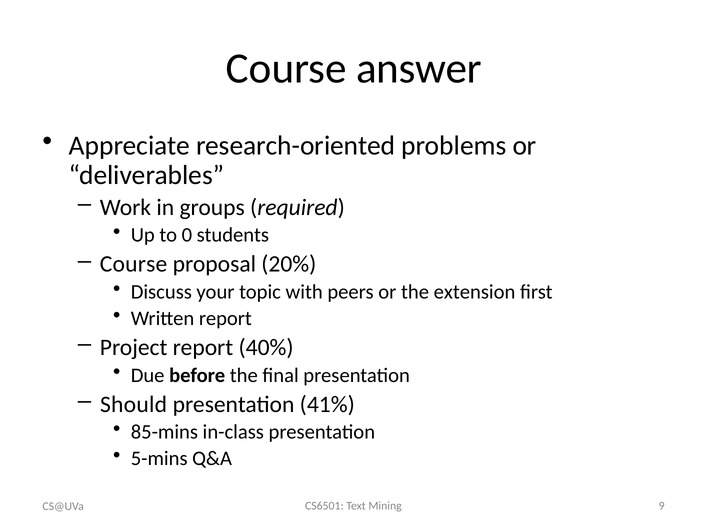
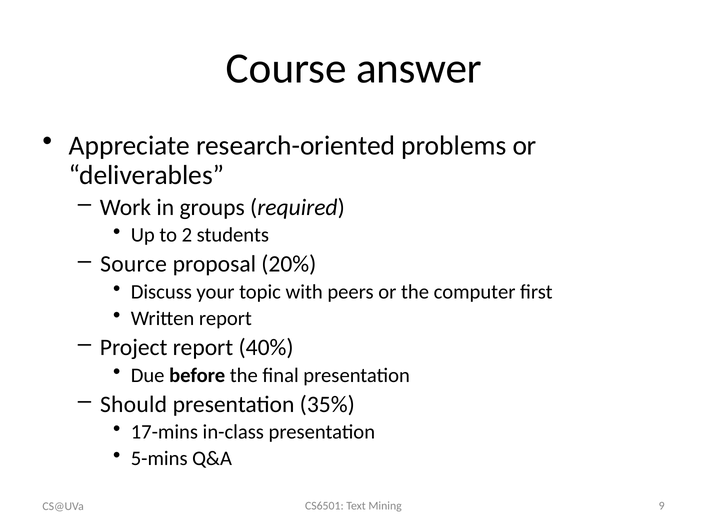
0: 0 -> 2
Course at (134, 264): Course -> Source
extension: extension -> computer
41%: 41% -> 35%
85-mins: 85-mins -> 17-mins
